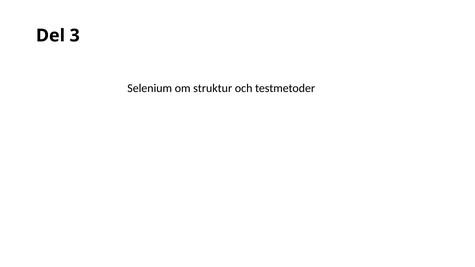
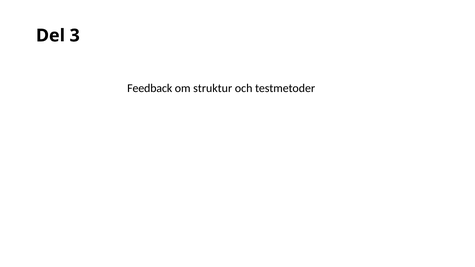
Selenium: Selenium -> Feedback
